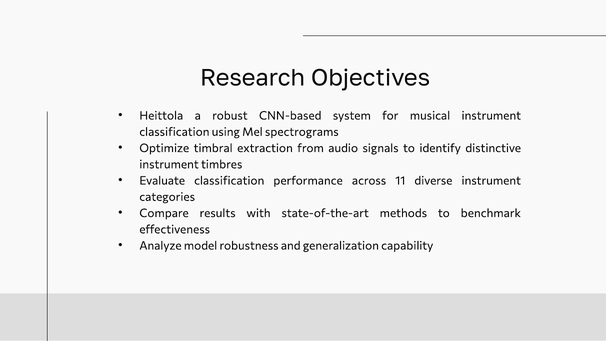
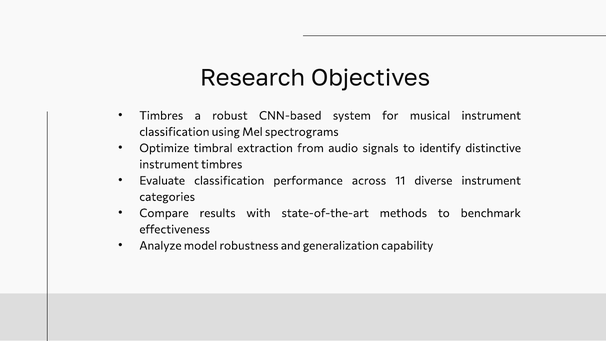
Heittola at (161, 116): Heittola -> Timbres
